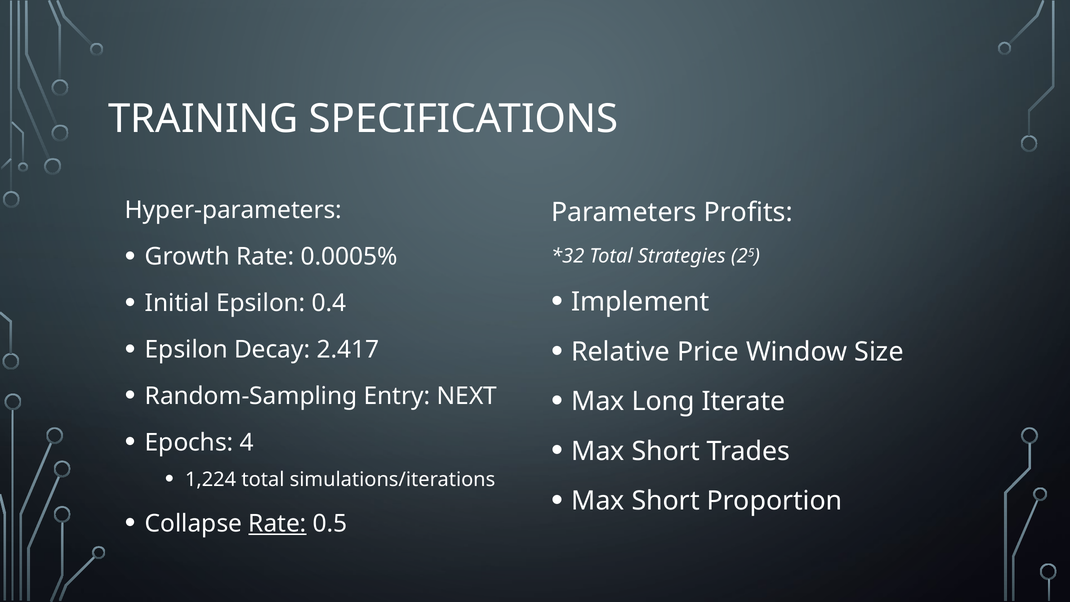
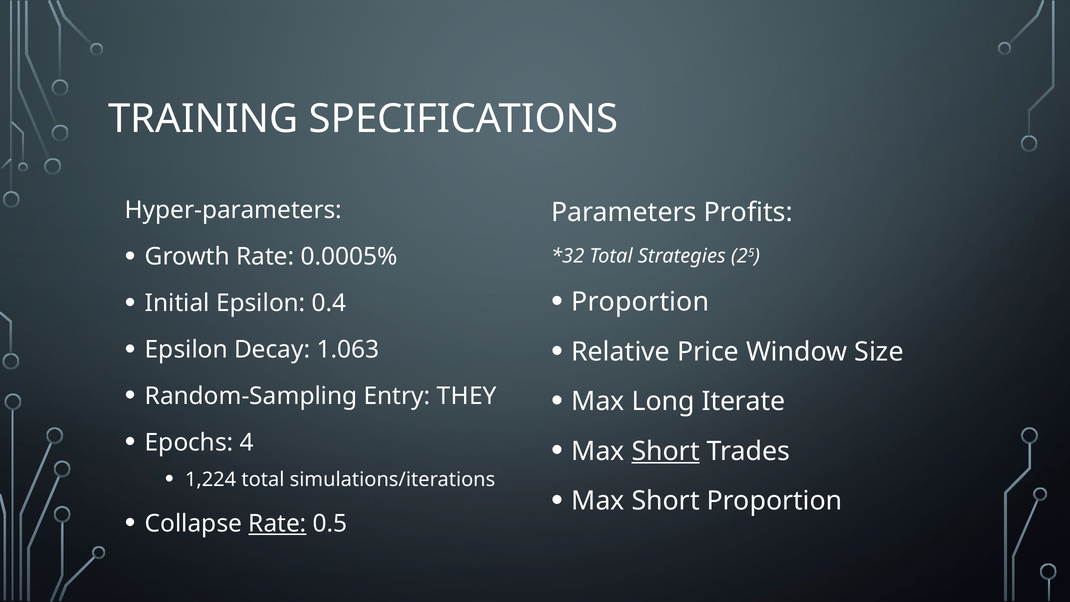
Implement at (640, 302): Implement -> Proportion
2.417: 2.417 -> 1.063
NEXT: NEXT -> THEY
Short at (666, 451) underline: none -> present
